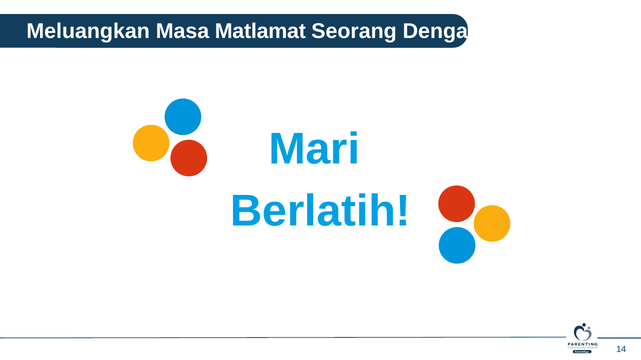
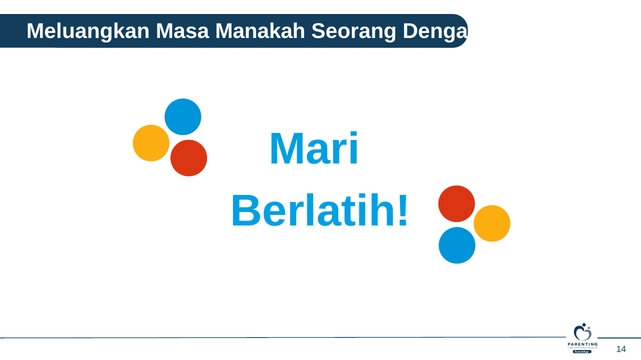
Matlamat: Matlamat -> Manakah
